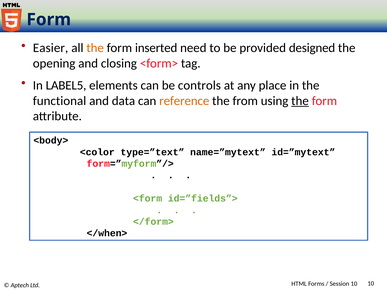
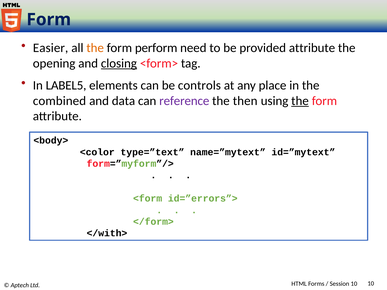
inserted: inserted -> perform
provided designed: designed -> attribute
closing underline: none -> present
functional: functional -> combined
reference colour: orange -> purple
from: from -> then
id=”fields”>: id=”fields”> -> id=”errors”>
</when>: </when> -> </with>
